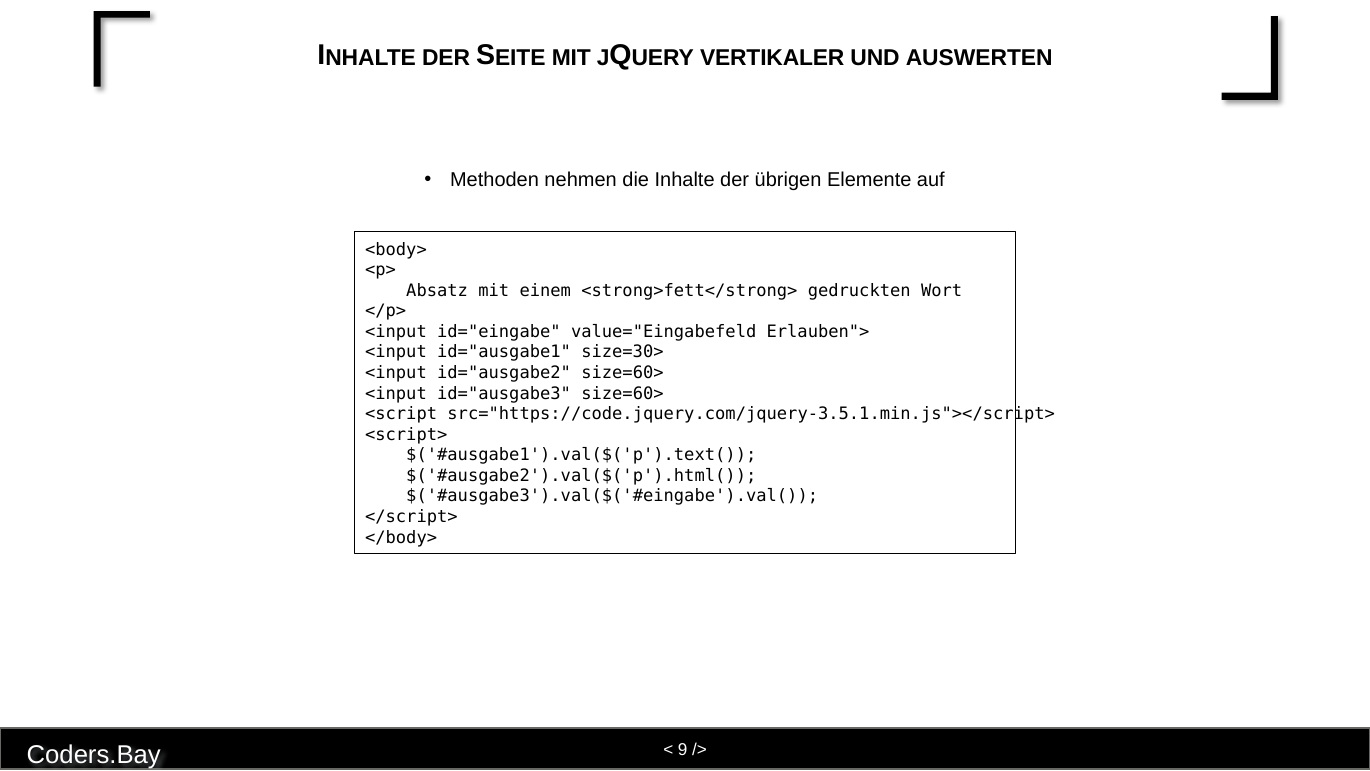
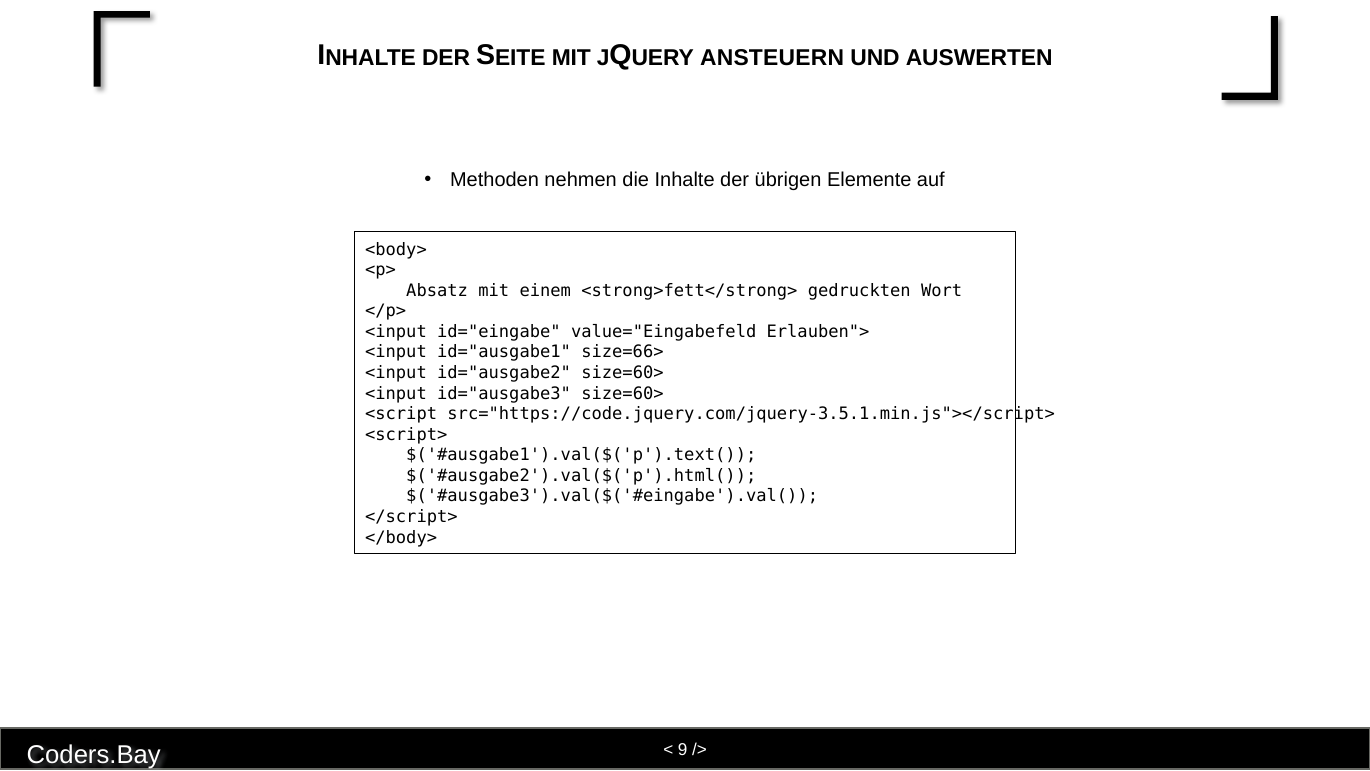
VERTIKALER: VERTIKALER -> ANSTEUERN
size=30>: size=30> -> size=66>
